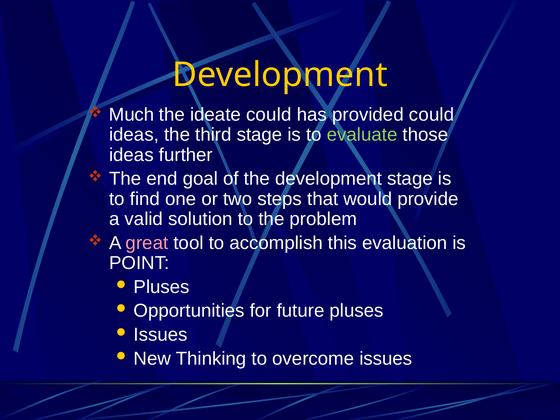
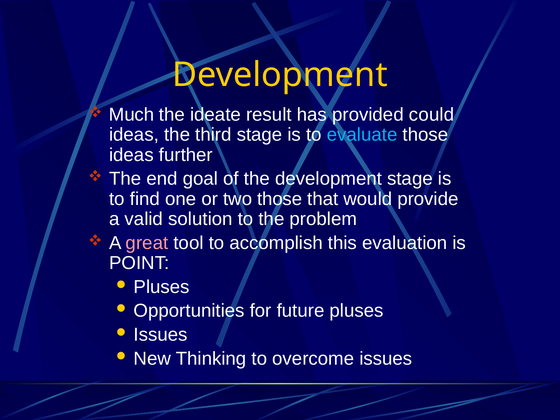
ideate could: could -> result
evaluate colour: light green -> light blue
two steps: steps -> those
